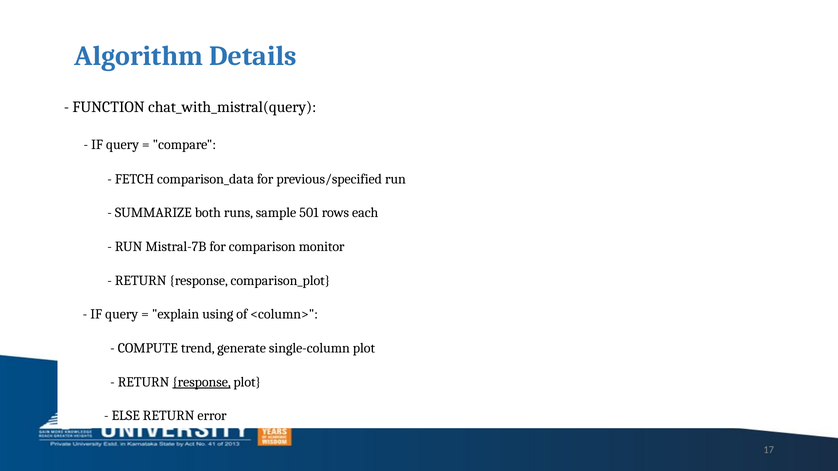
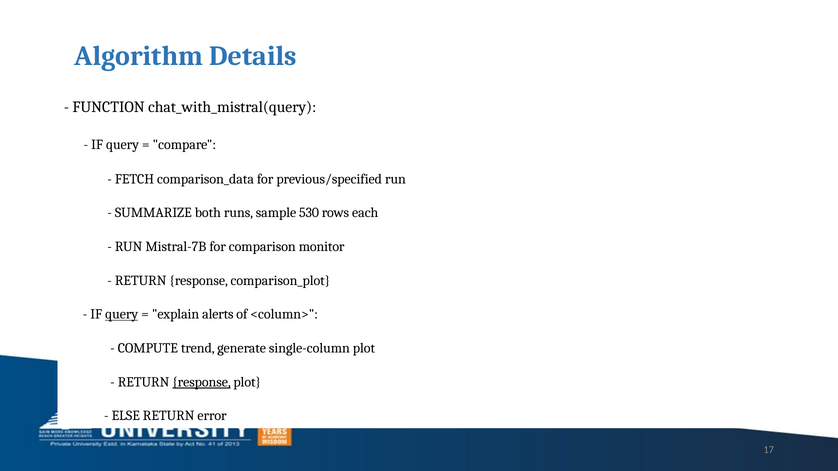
501: 501 -> 530
query at (122, 315) underline: none -> present
using: using -> alerts
